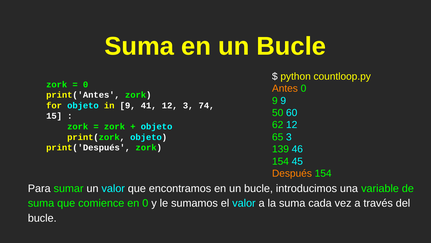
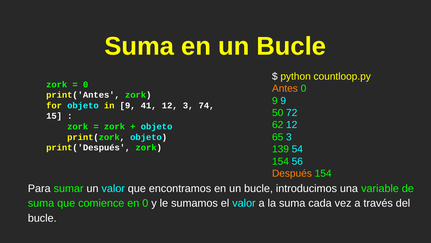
60: 60 -> 72
46: 46 -> 54
45: 45 -> 56
